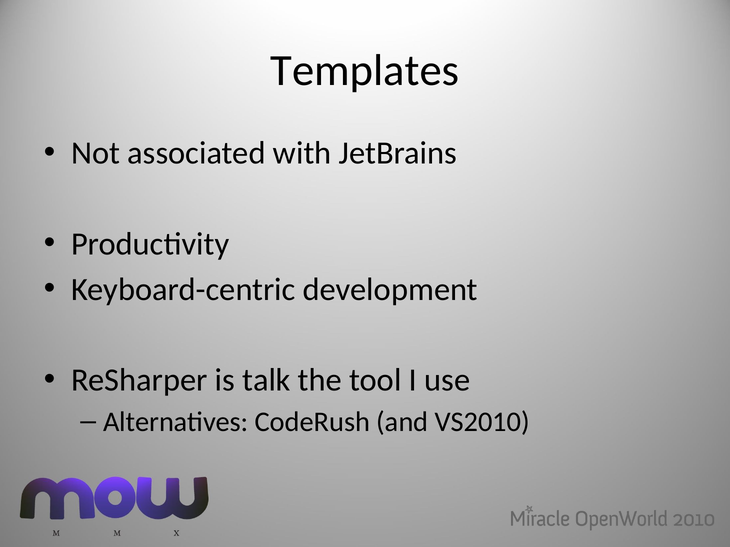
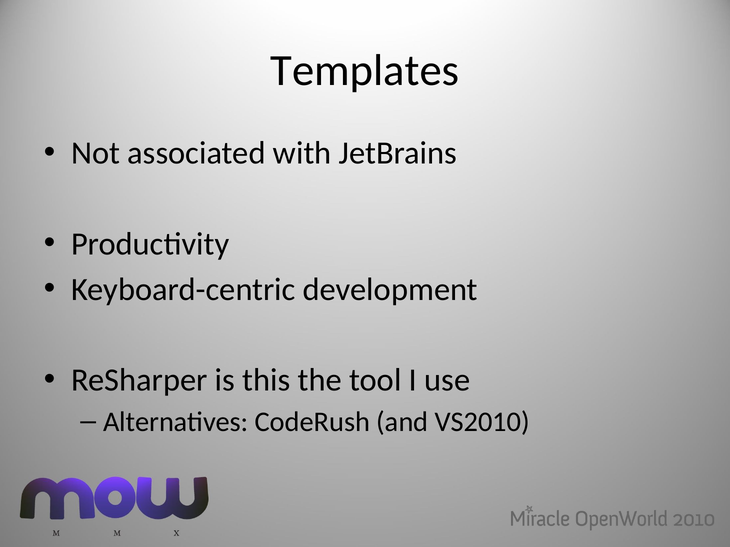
talk: talk -> this
